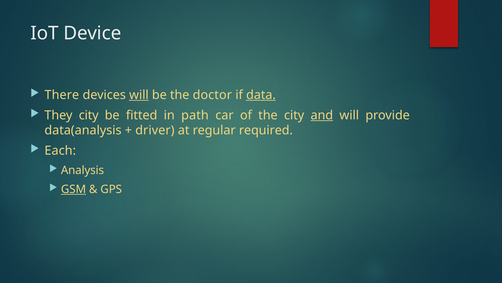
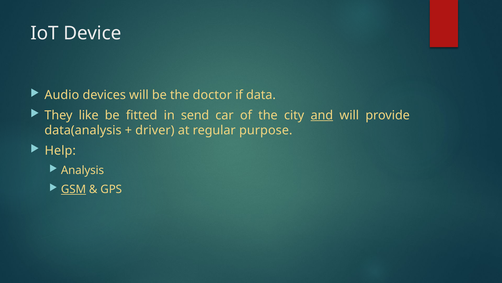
There: There -> Audio
will at (139, 95) underline: present -> none
data underline: present -> none
They city: city -> like
path: path -> send
required: required -> purpose
Each: Each -> Help
